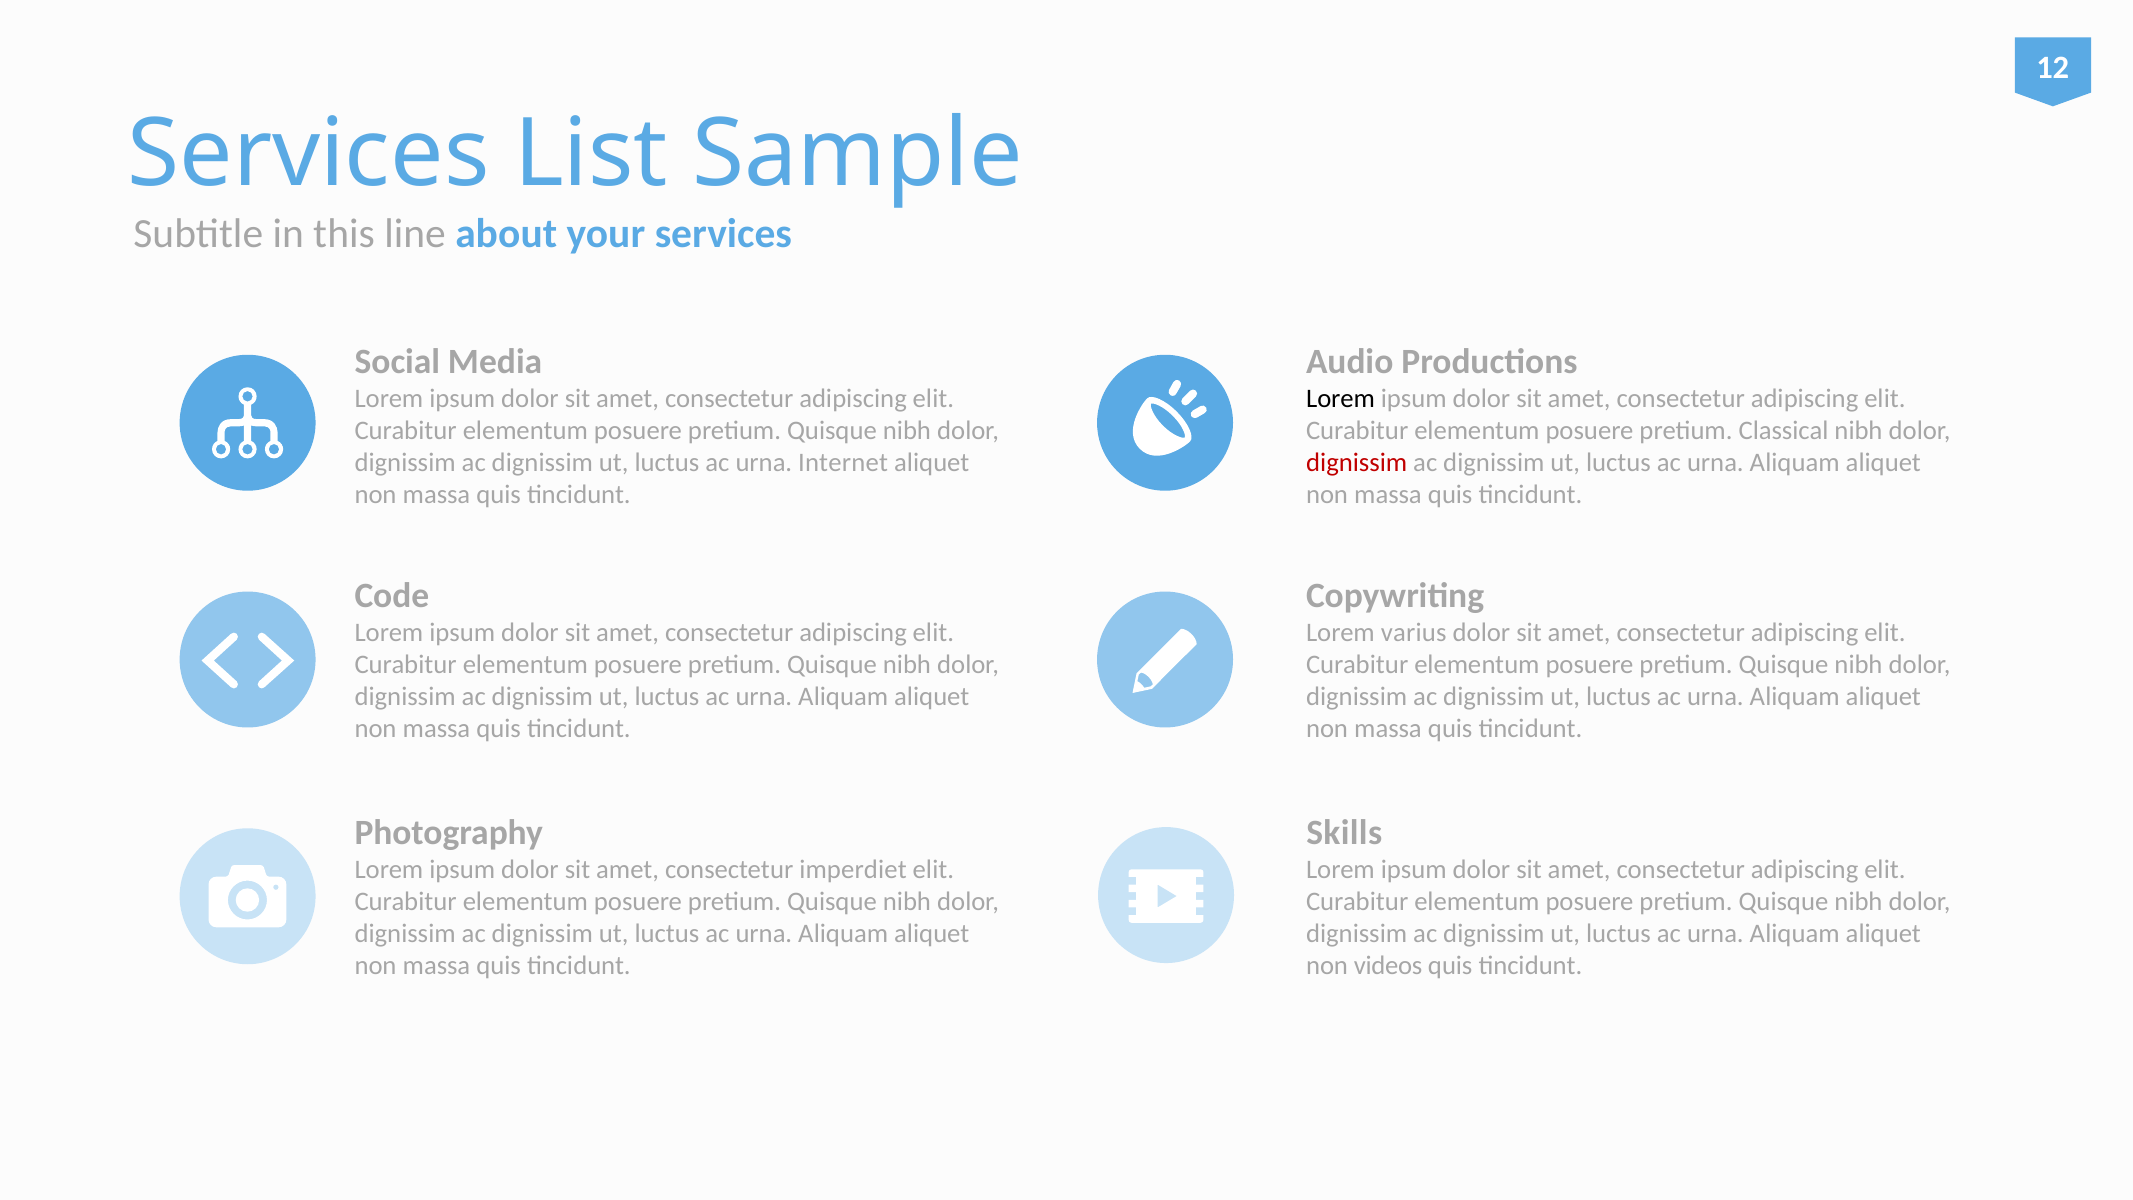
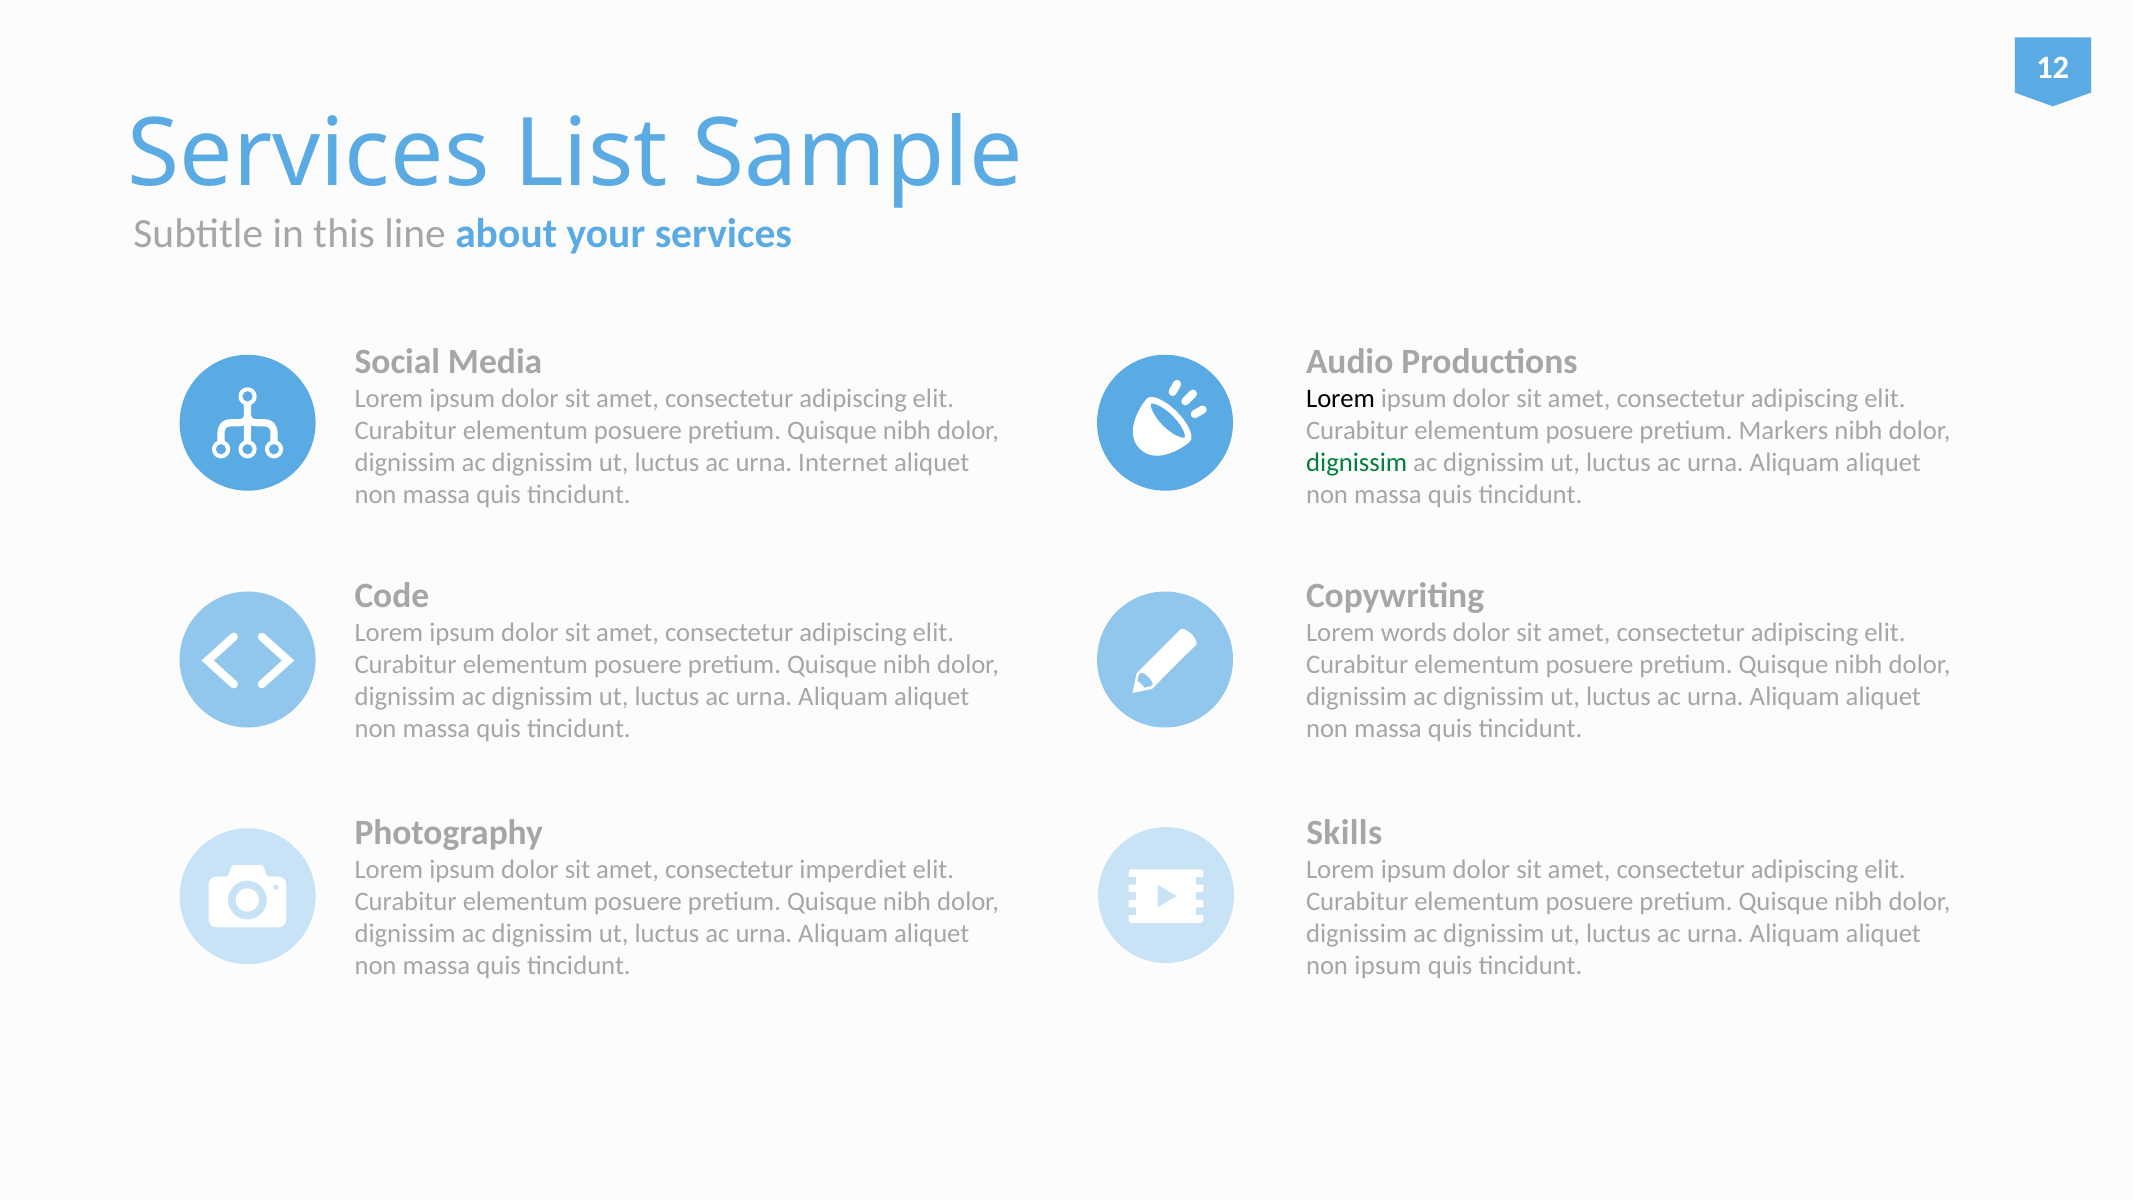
Classical: Classical -> Markers
dignissim at (1357, 463) colour: red -> green
varius: varius -> words
non videos: videos -> ipsum
